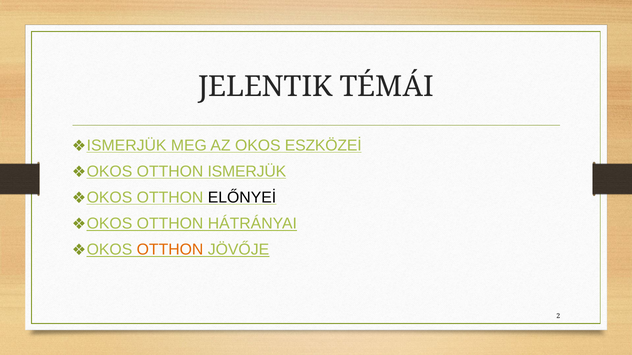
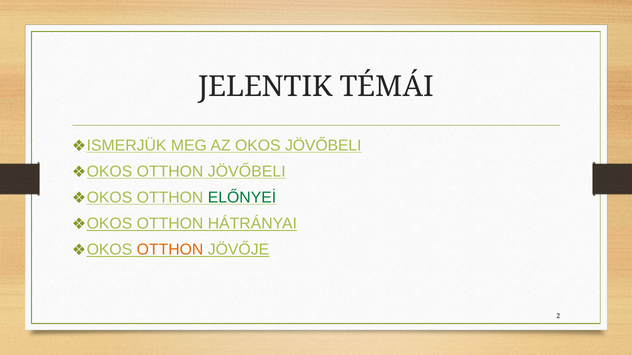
OKOS ESZKÖZEİ: ESZKÖZEİ -> JÖVŐBELI
OTTHON ISMERJÜK: ISMERJÜK -> JÖVŐBELI
ELŐNYEİ colour: black -> green
